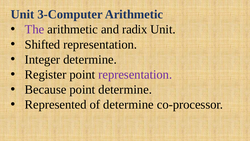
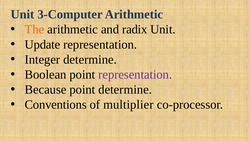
The colour: purple -> orange
Shifted: Shifted -> Update
Register: Register -> Boolean
Represented: Represented -> Conventions
of determine: determine -> multiplier
